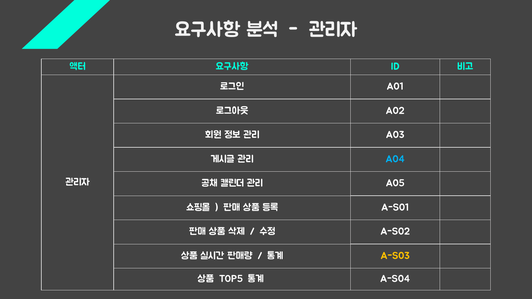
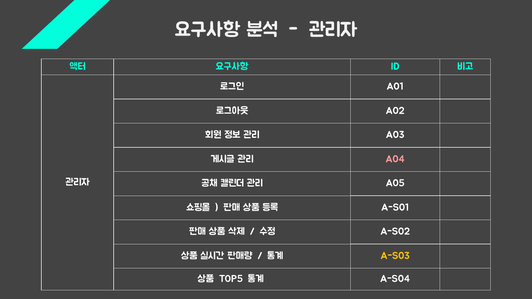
A04 colour: light blue -> pink
